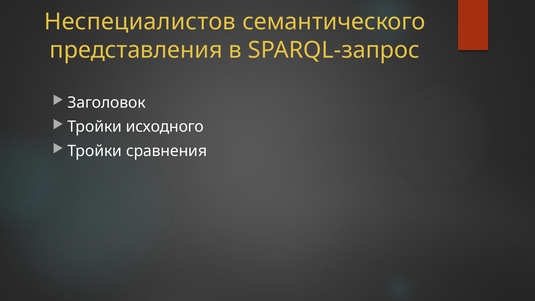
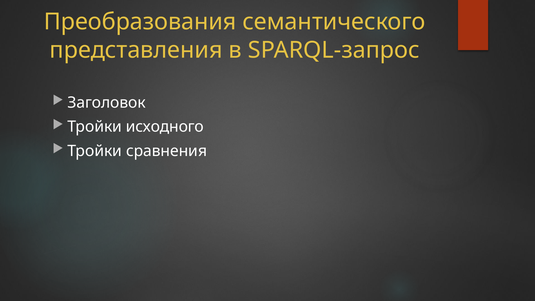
Неспециалистов: Неспециалистов -> Преобразования
